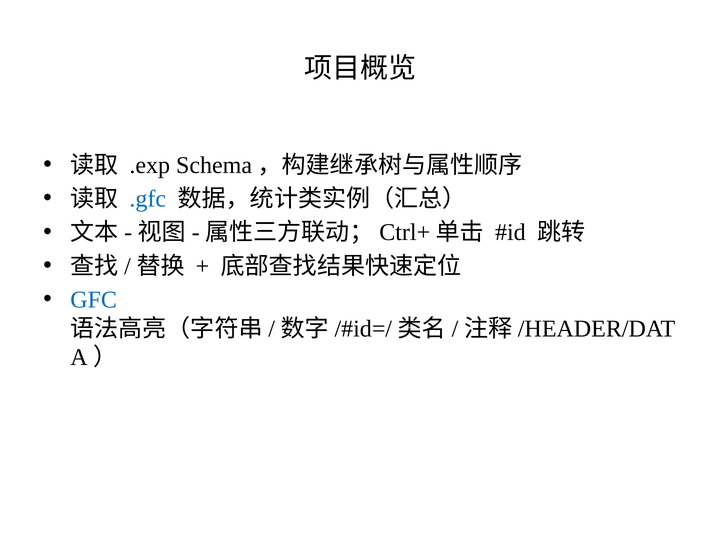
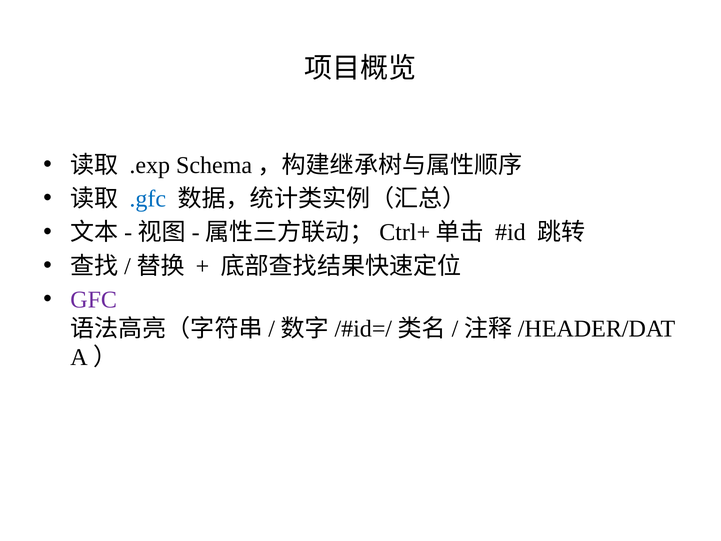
GFC colour: blue -> purple
